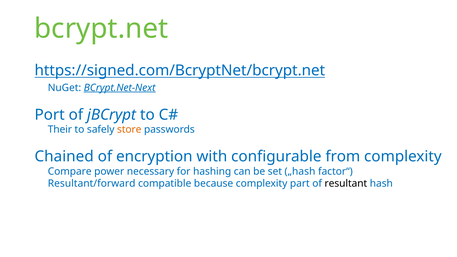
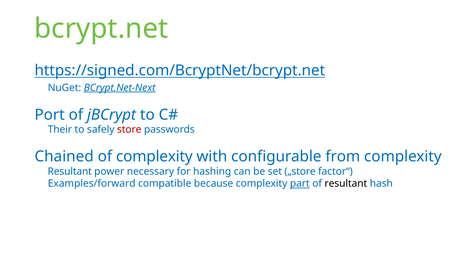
store colour: orange -> red
of encryption: encryption -> complexity
Compare at (70, 172): Compare -> Resultant
„hash: „hash -> „store
Resultant/forward: Resultant/forward -> Examples/forward
part underline: none -> present
